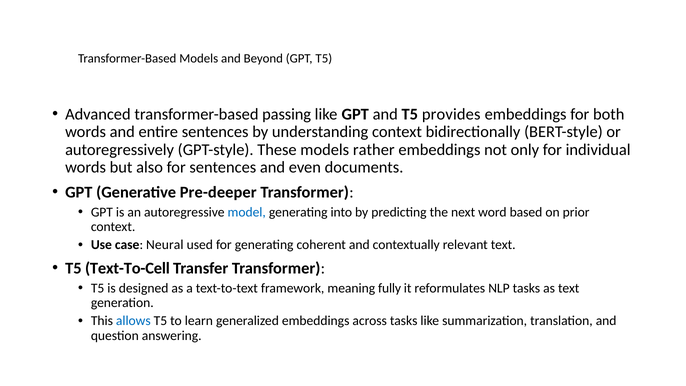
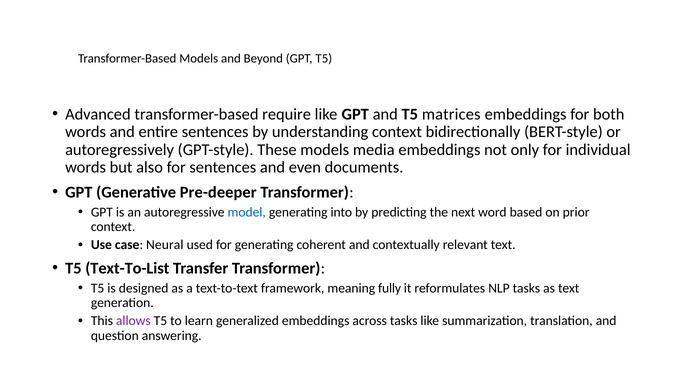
passing: passing -> require
provides: provides -> matrices
rather: rather -> media
Text-To-Cell: Text-To-Cell -> Text-To-List
allows colour: blue -> purple
